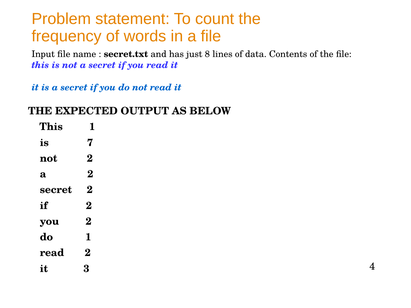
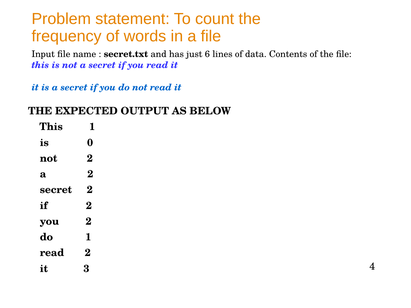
8: 8 -> 6
7: 7 -> 0
